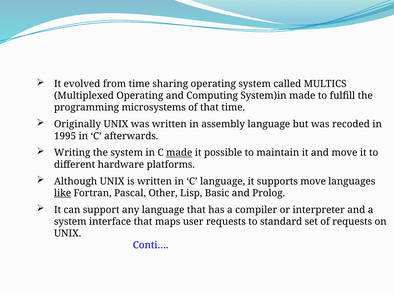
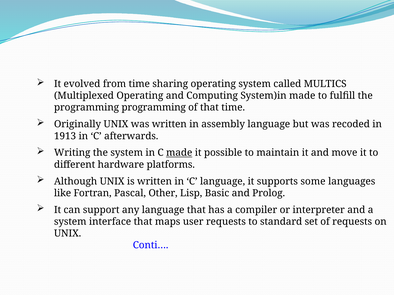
programming microsystems: microsystems -> programming
1995: 1995 -> 1913
supports move: move -> some
like underline: present -> none
